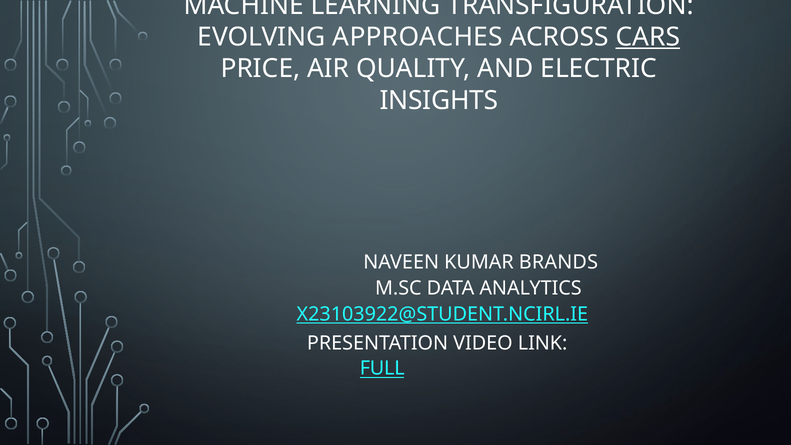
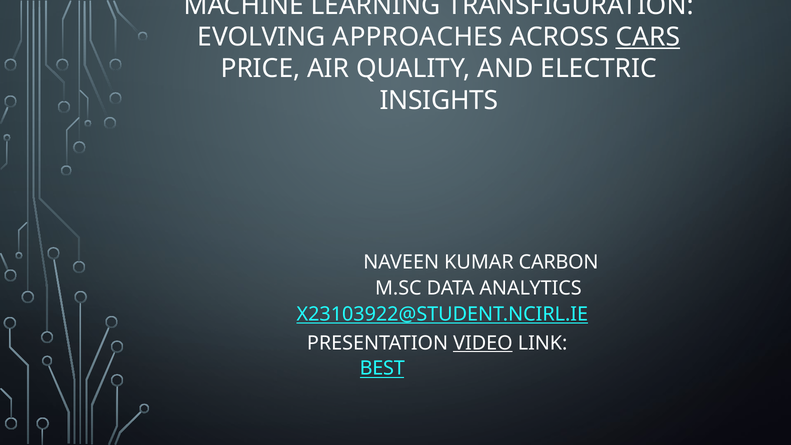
BRANDS: BRANDS -> CARBON
VIDEO underline: none -> present
FULL: FULL -> BEST
